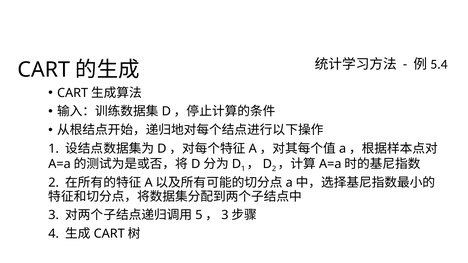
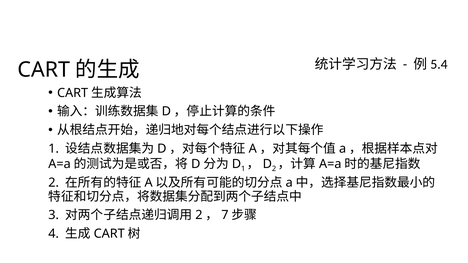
5 at (199, 215): 5 -> 2
3 at (225, 215): 3 -> 7
